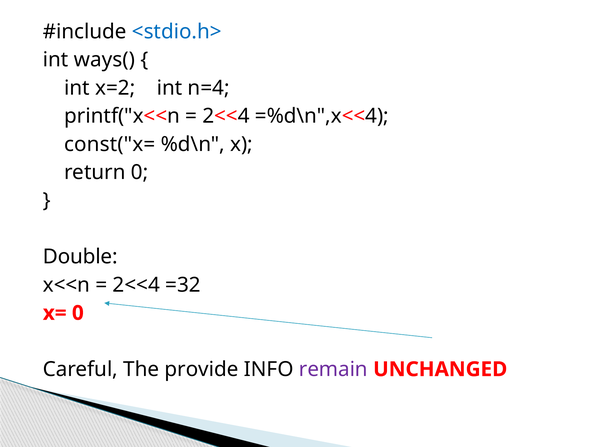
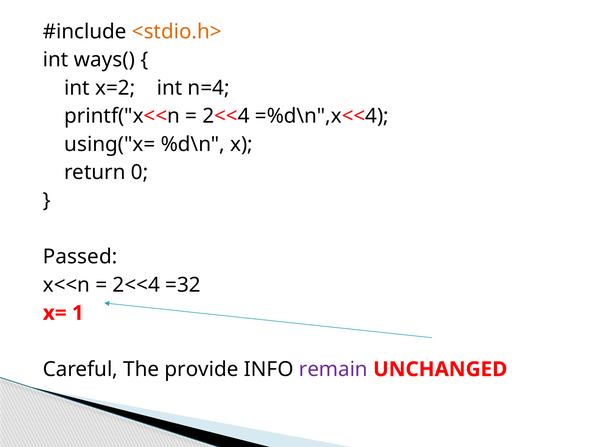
<stdio.h> colour: blue -> orange
const("x=: const("x= -> using("x=
Double: Double -> Passed
x= 0: 0 -> 1
